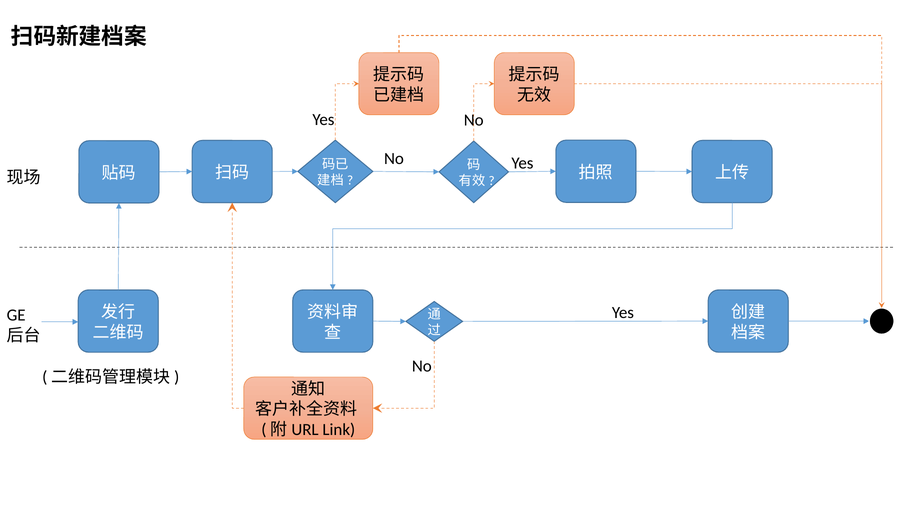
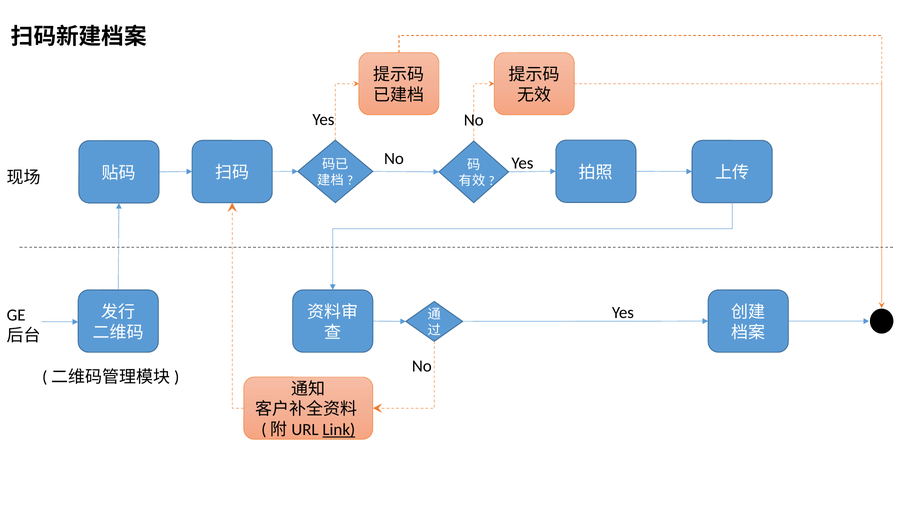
Link underline: none -> present
